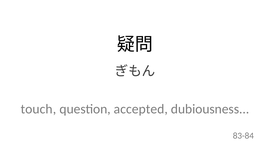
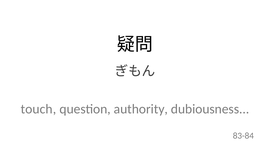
accepted: accepted -> authority
